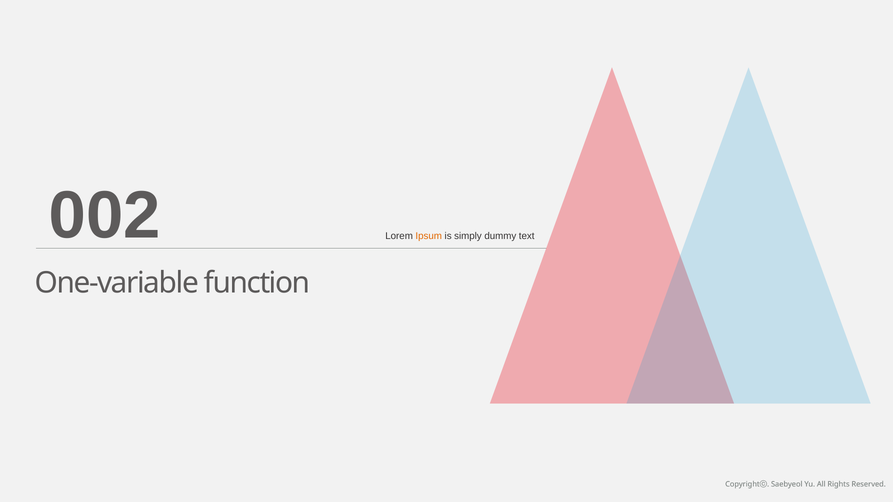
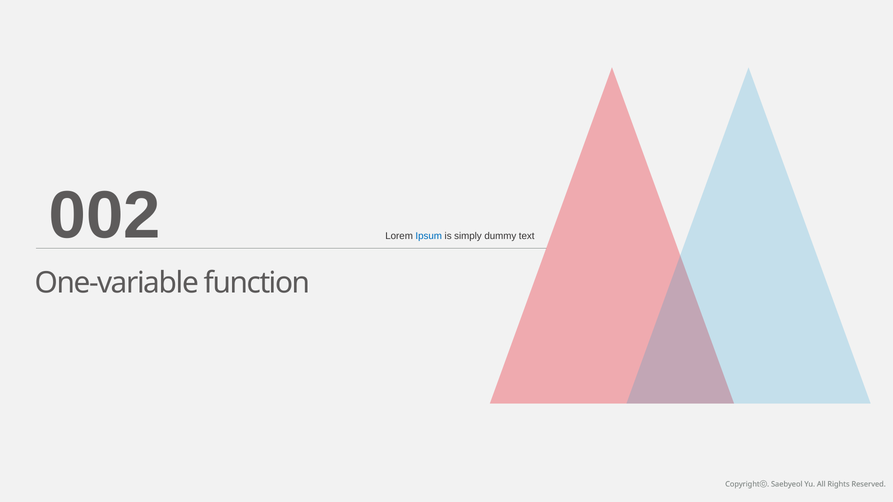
Ipsum colour: orange -> blue
